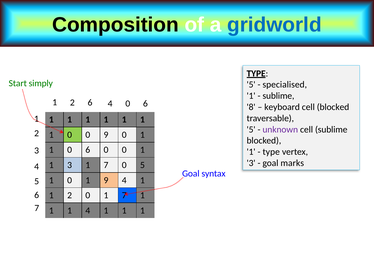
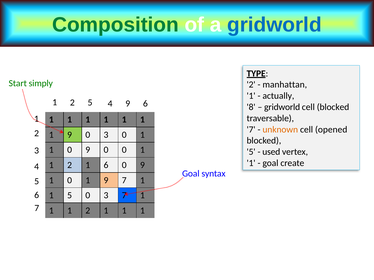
Composition colour: black -> green
5 at (251, 85): 5 -> 2
specialised: specialised -> manhattan
sublime at (278, 96): sublime -> actually
2 6: 6 -> 5
4 0: 0 -> 9
keyboard at (282, 107): keyboard -> gridworld
5 at (251, 130): 5 -> 7
unknown colour: purple -> orange
cell sublime: sublime -> opened
0 at (70, 135): 0 -> 9
9 at (106, 135): 9 -> 3
1 0 6: 6 -> 9
1 at (251, 152): 1 -> 5
type at (271, 152): type -> used
3 at (251, 163): 3 -> 1
marks: marks -> create
3 at (70, 165): 3 -> 2
7 at (106, 165): 7 -> 6
5 at (142, 165): 5 -> 9
9 4: 4 -> 7
2 at (70, 196): 2 -> 5
1 at (106, 196): 1 -> 3
4 at (88, 211): 4 -> 2
